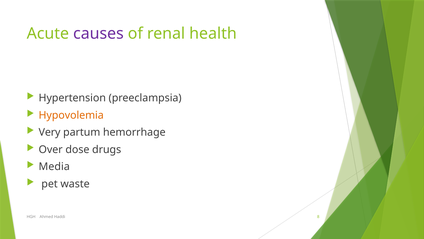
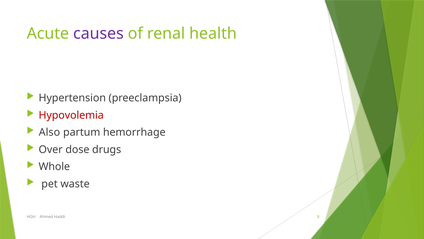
Hypovolemia colour: orange -> red
Very: Very -> Also
Media: Media -> Whole
